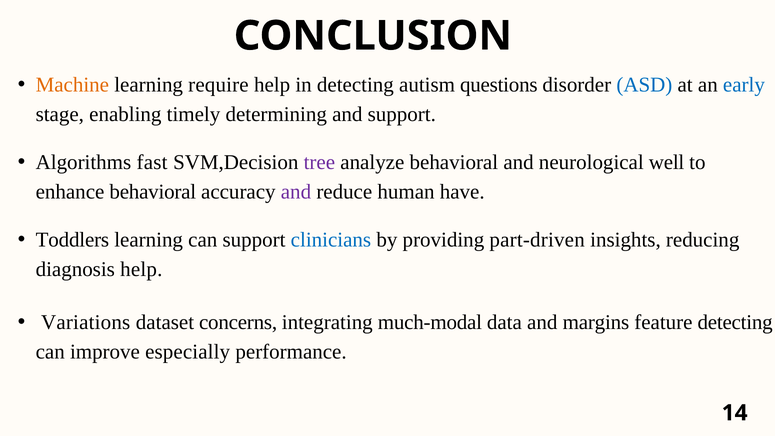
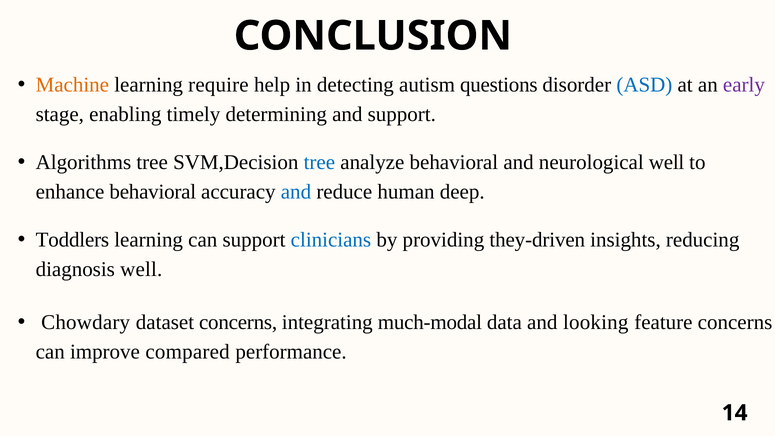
early colour: blue -> purple
Algorithms fast: fast -> tree
tree at (319, 163) colour: purple -> blue
and at (296, 192) colour: purple -> blue
have: have -> deep
part-driven: part-driven -> they-driven
diagnosis help: help -> well
Variations: Variations -> Chowdary
margins: margins -> looking
feature detecting: detecting -> concerns
especially: especially -> compared
